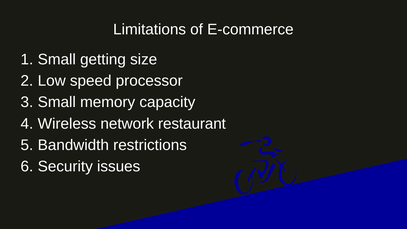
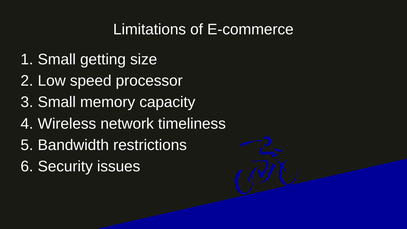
restaurant: restaurant -> timeliness
